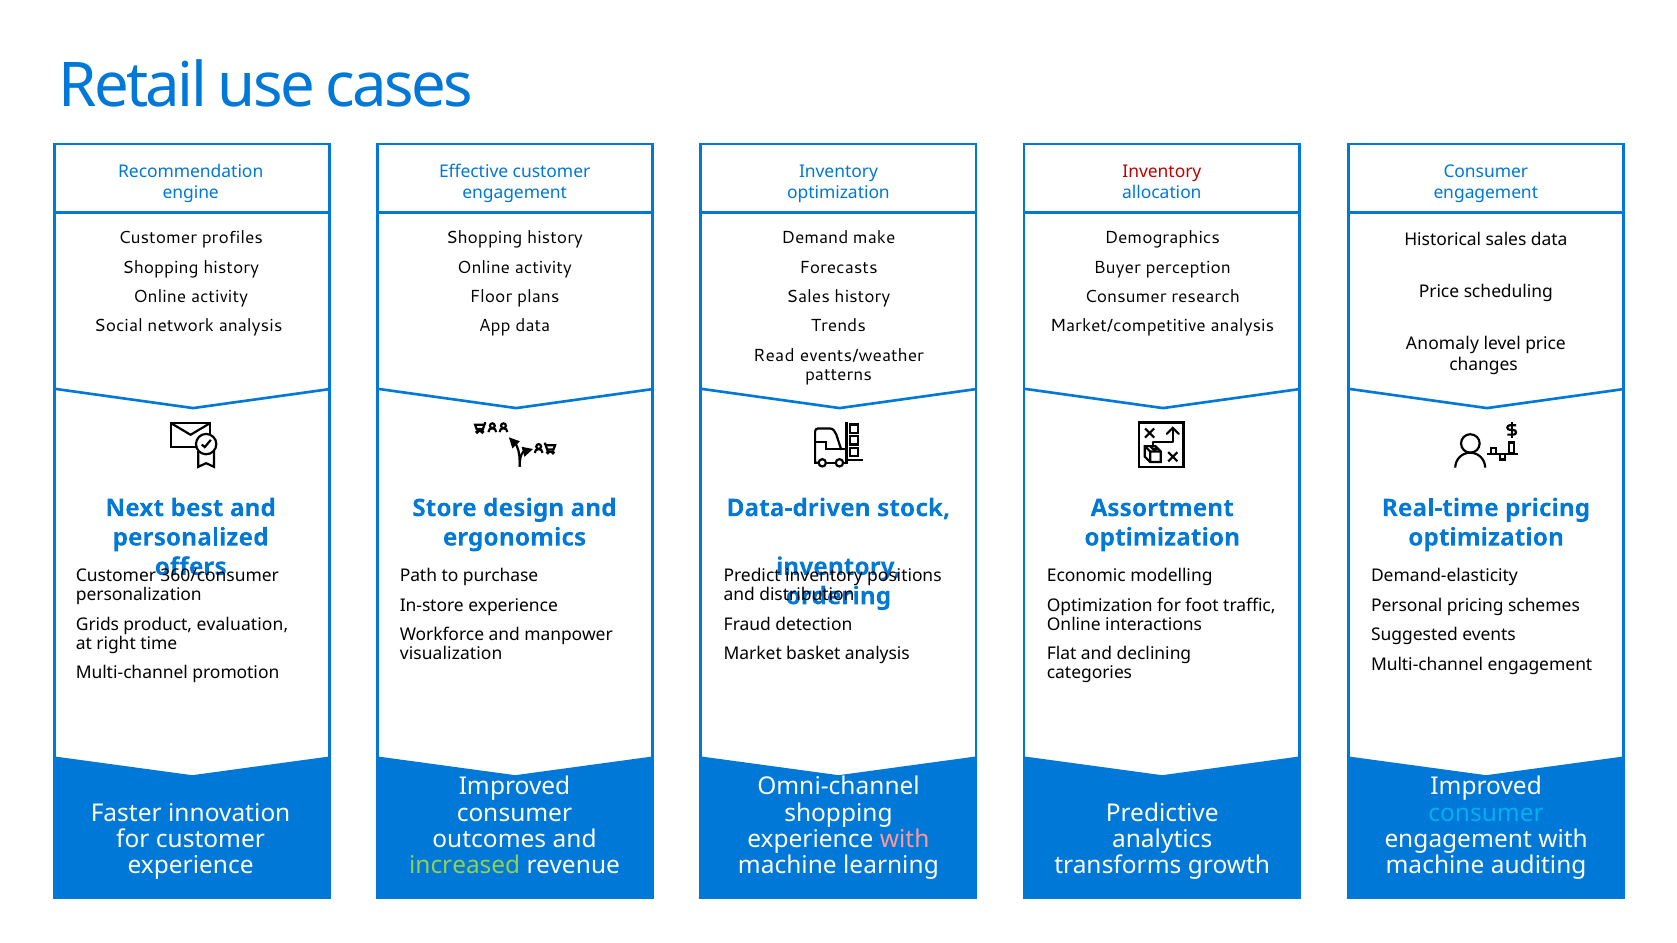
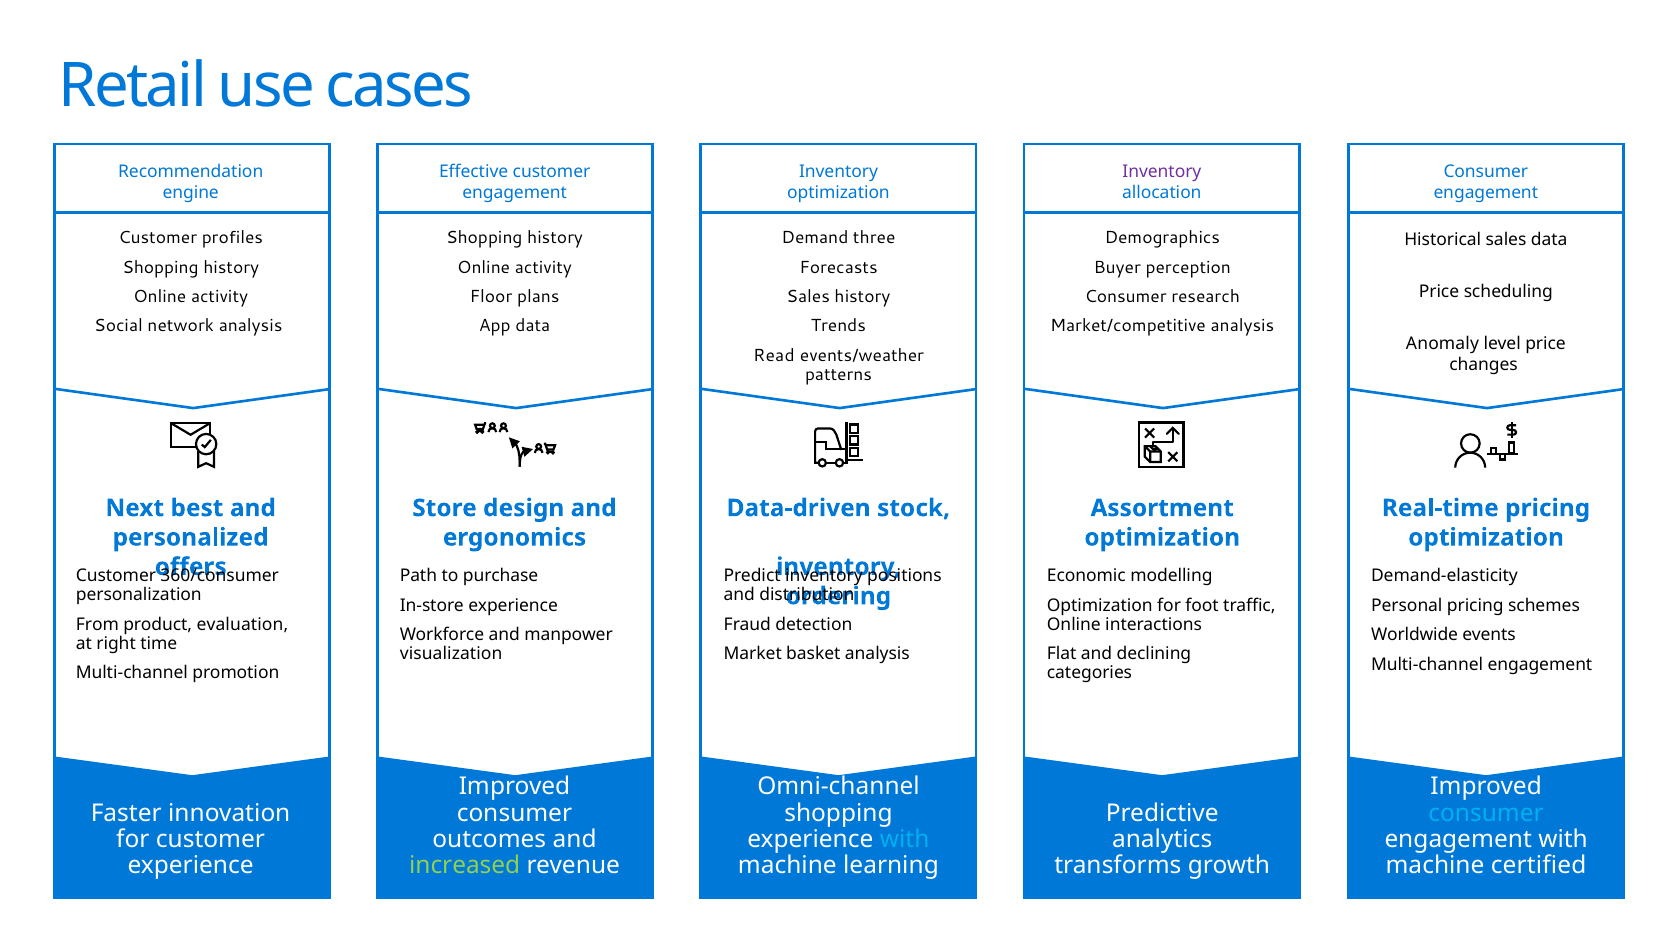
Inventory at (1162, 172) colour: red -> purple
make: make -> three
Grids: Grids -> From
Suggested: Suggested -> Worldwide
with at (905, 840) colour: pink -> light blue
auditing: auditing -> certified
